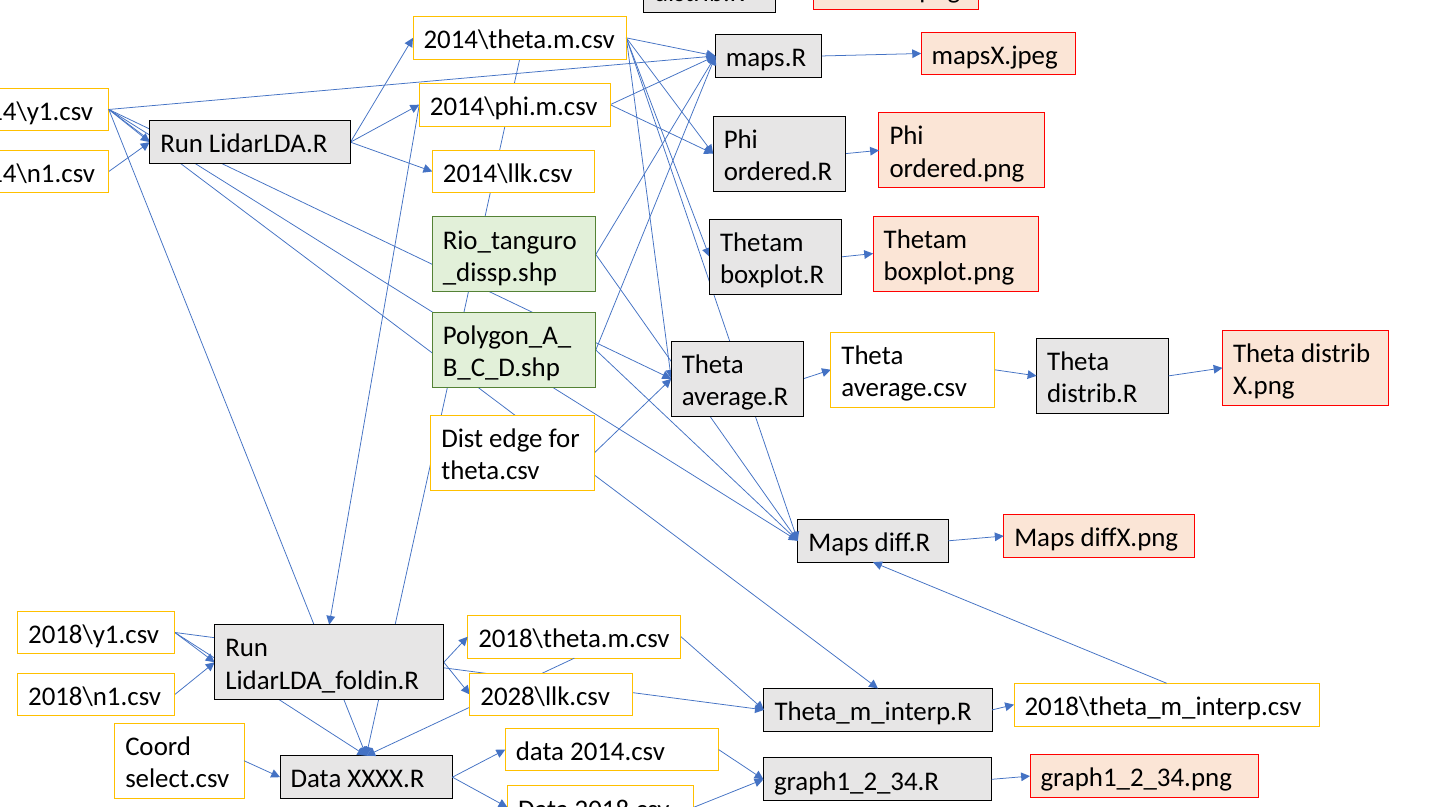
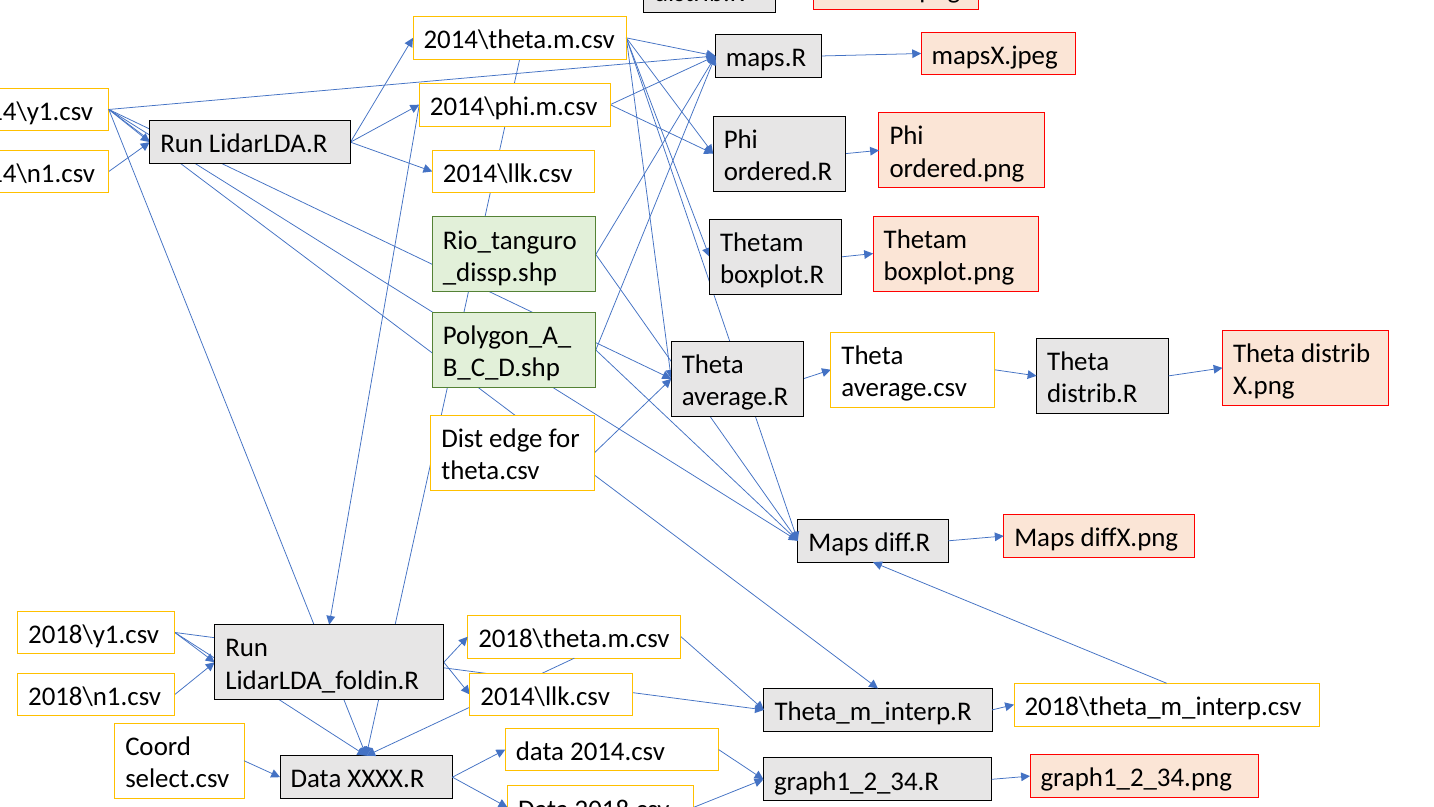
2028\llk.csv at (545, 696): 2028\llk.csv -> 2014\llk.csv
